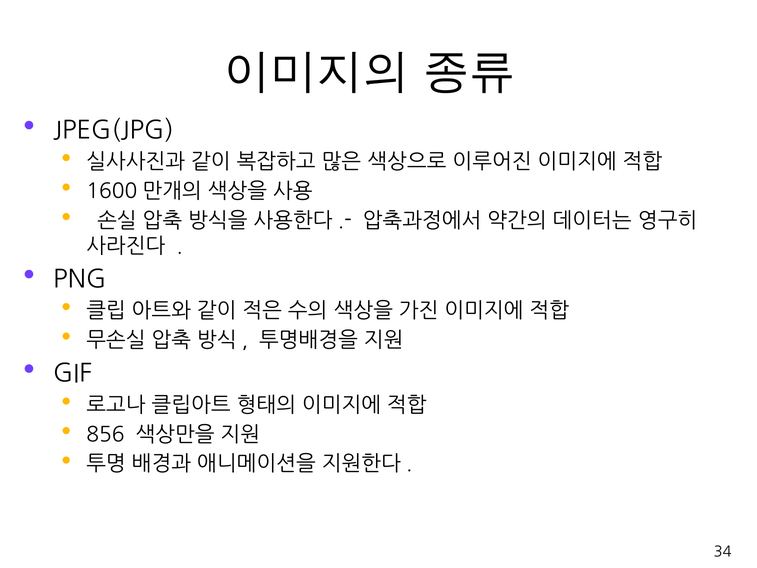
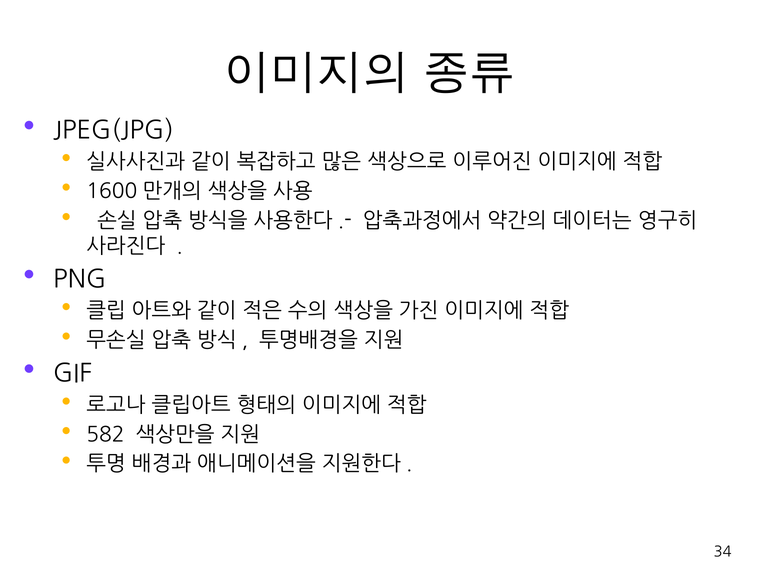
856: 856 -> 582
